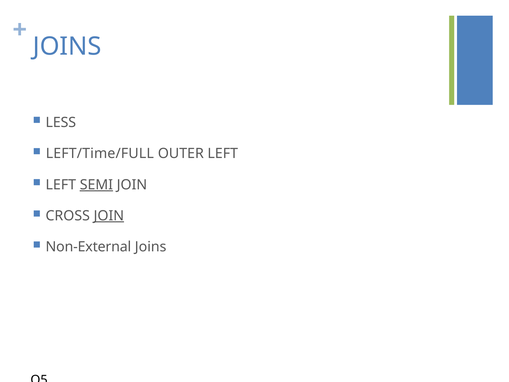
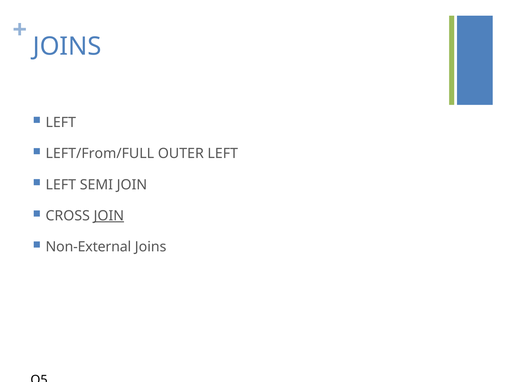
LESS at (61, 122): LESS -> LEFT
LEFT/Time/FULL: LEFT/Time/FULL -> LEFT/From/FULL
SEMI underline: present -> none
